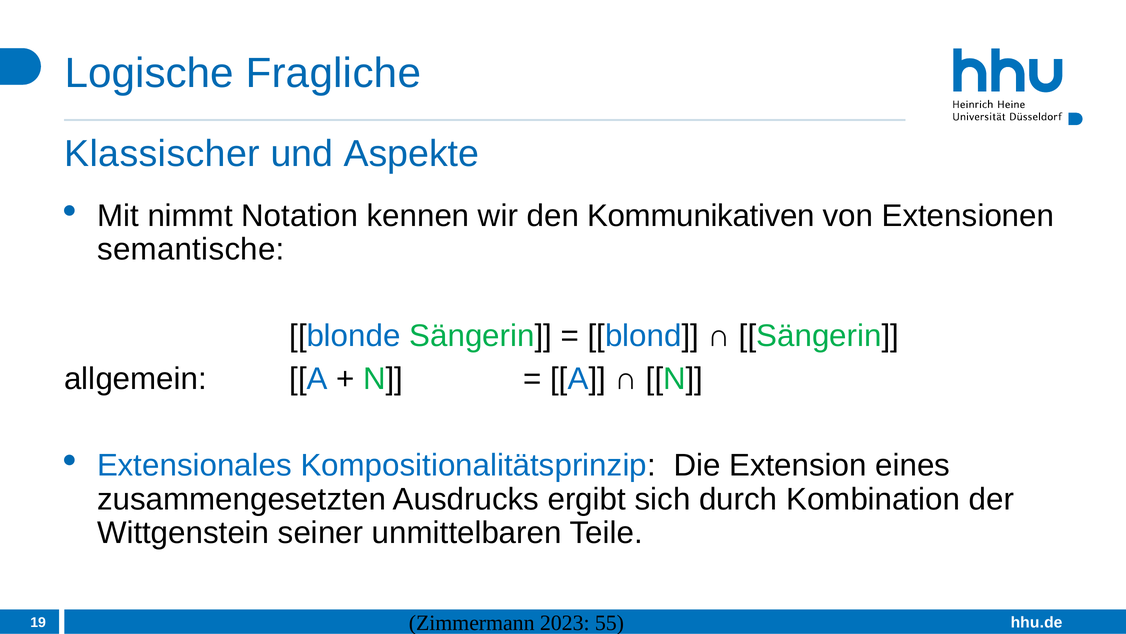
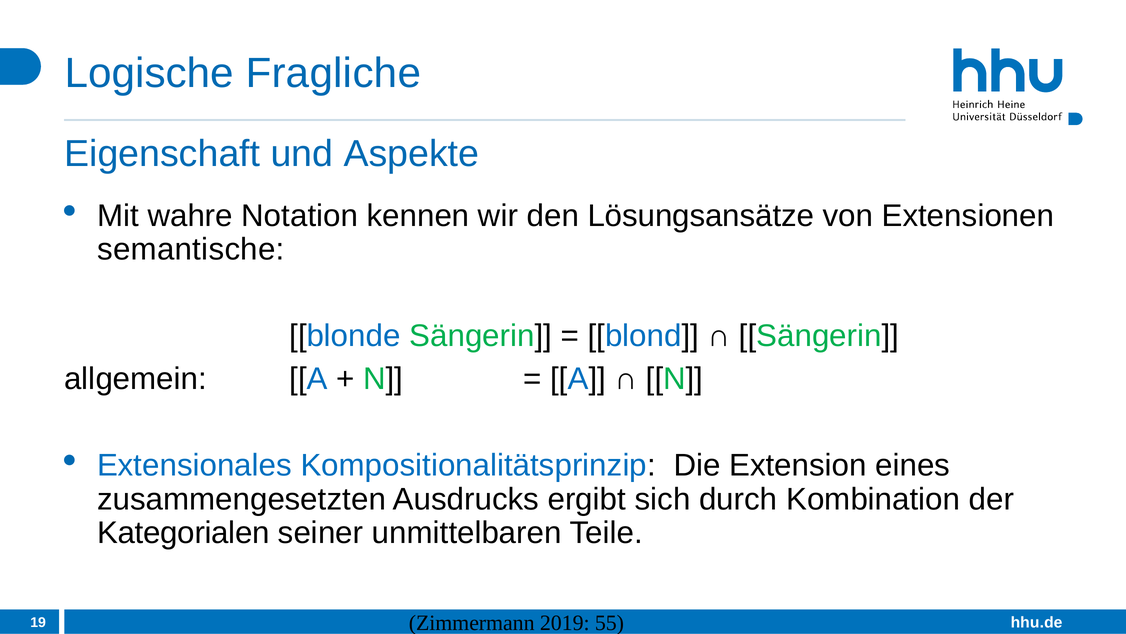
Klassischer: Klassischer -> Eigenschaft
nimmt: nimmt -> wahre
Kommunikativen: Kommunikativen -> Lösungsansätze
Wittgenstein: Wittgenstein -> Kategorialen
2023: 2023 -> 2019
